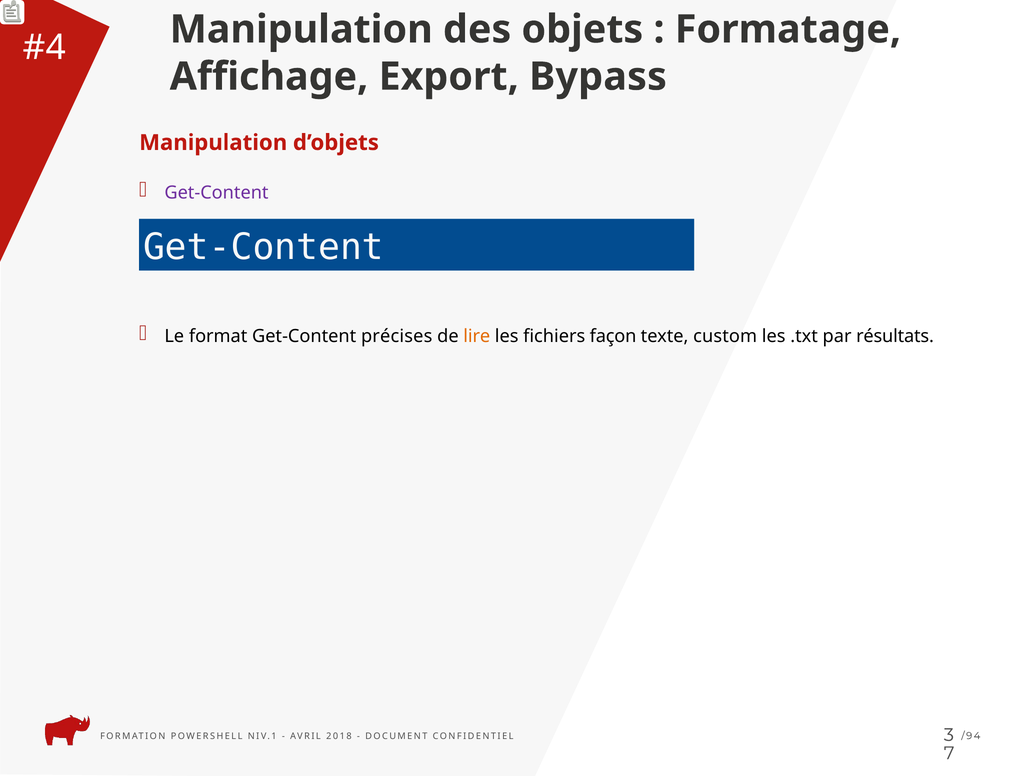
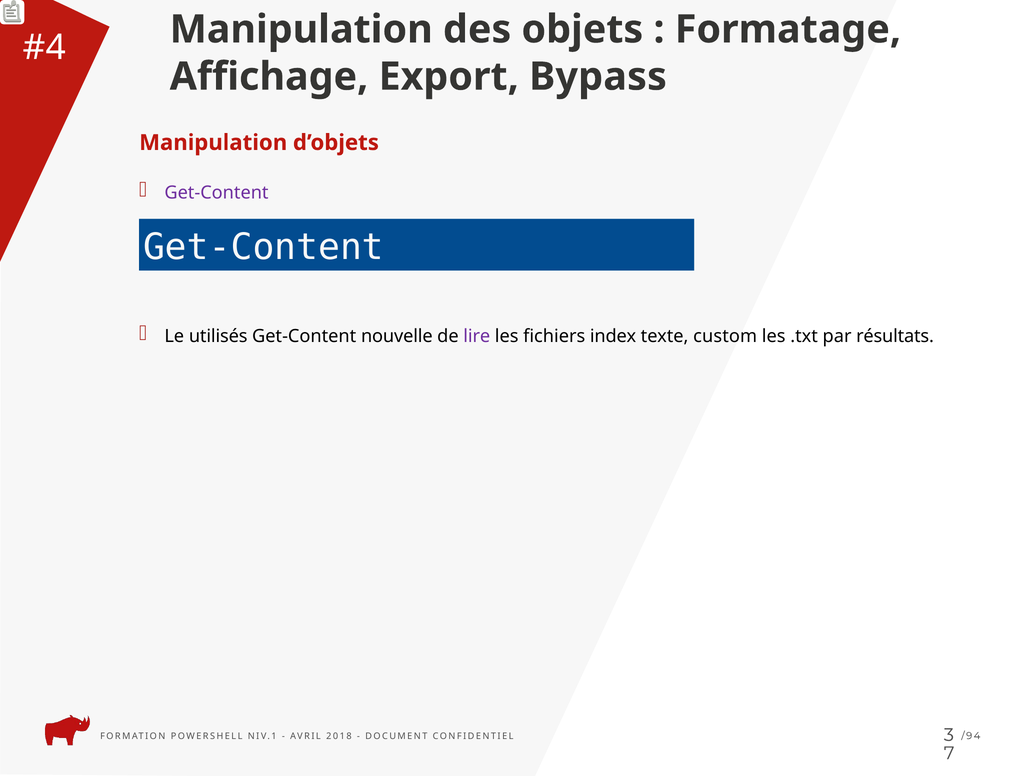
format: format -> utilisés
précises: précises -> nouvelle
lire colour: orange -> purple
façon: façon -> index
